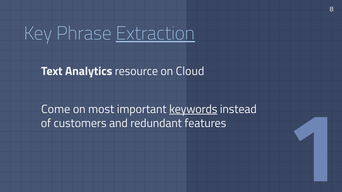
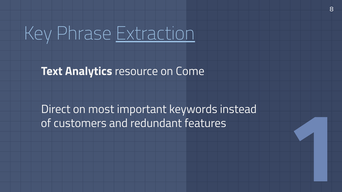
Cloud: Cloud -> Come
Come: Come -> Direct
keywords underline: present -> none
